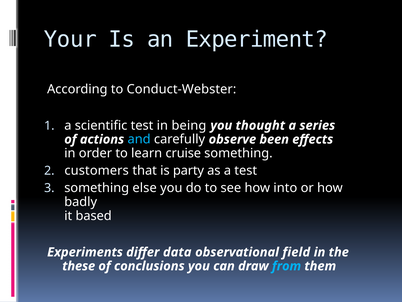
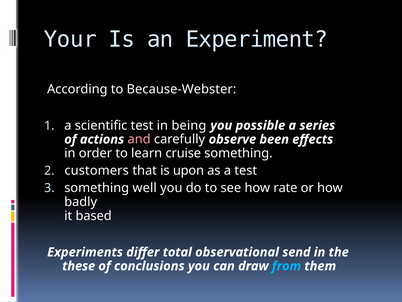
Conduct-Webster: Conduct-Webster -> Because-Webster
thought: thought -> possible
and colour: light blue -> pink
party: party -> upon
else: else -> well
into: into -> rate
data: data -> total
field: field -> send
